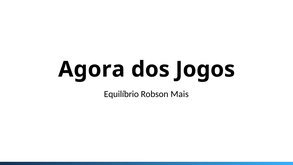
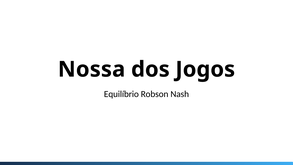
Agora: Agora -> Nossa
Mais: Mais -> Nash
